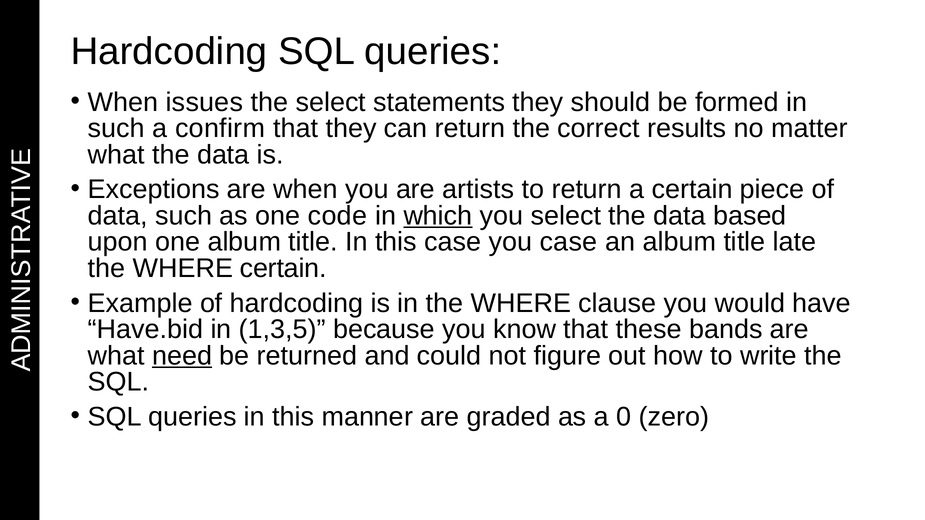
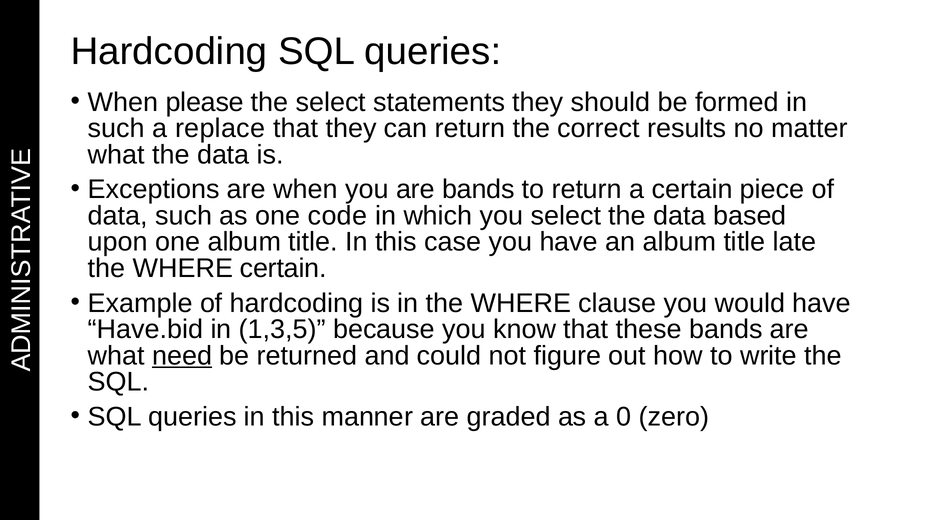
issues: issues -> please
confirm: confirm -> replace
are artists: artists -> bands
which underline: present -> none
you case: case -> have
